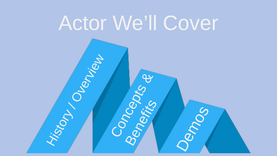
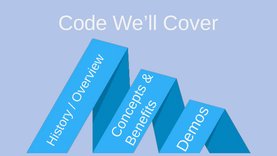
Actor: Actor -> Code
